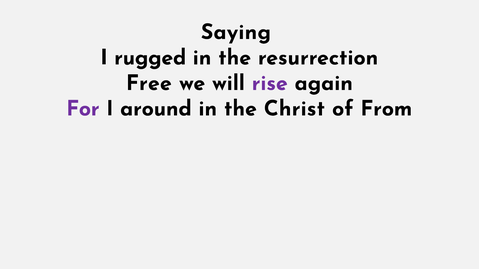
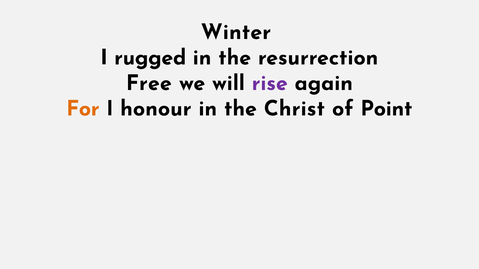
Saying: Saying -> Winter
For colour: purple -> orange
around: around -> honour
From: From -> Point
